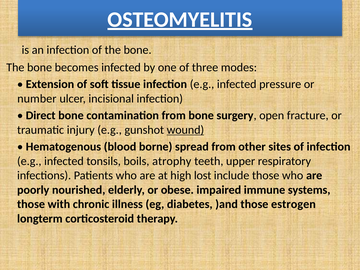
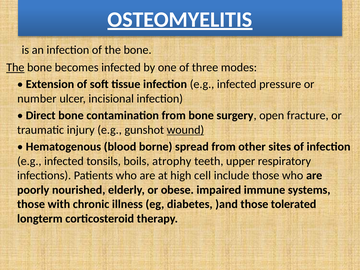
The at (15, 67) underline: none -> present
lost: lost -> cell
estrogen: estrogen -> tolerated
